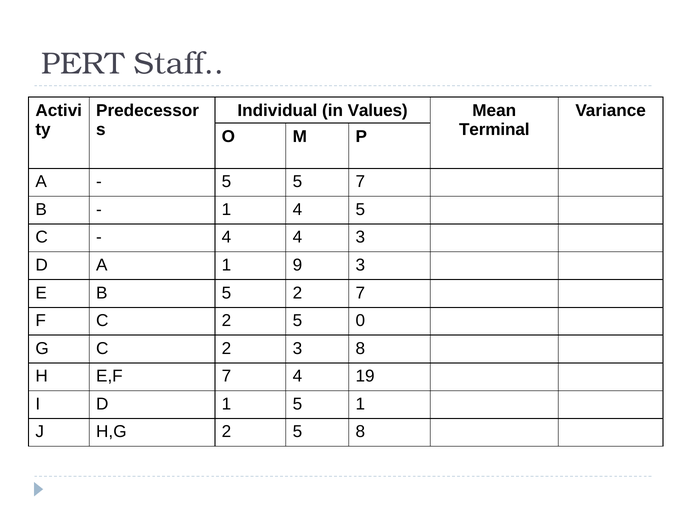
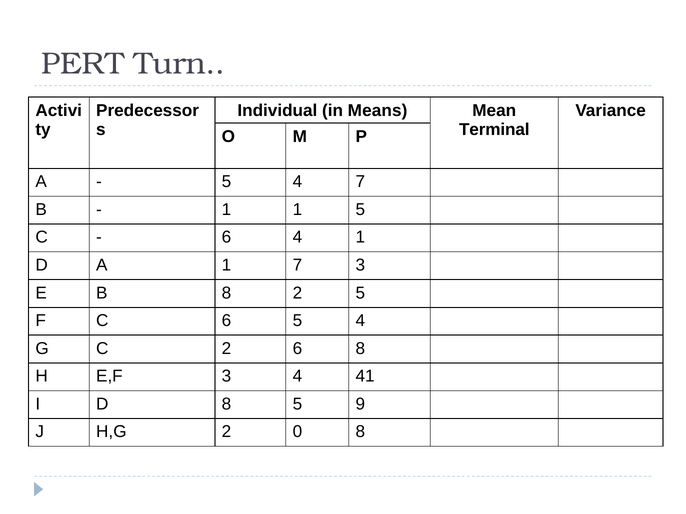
Staff: Staff -> Turn
Values: Values -> Means
5 at (297, 182): 5 -> 4
1 4: 4 -> 1
4 at (226, 238): 4 -> 6
4 3: 3 -> 1
1 9: 9 -> 7
B 5: 5 -> 8
2 7: 7 -> 5
F C 2: 2 -> 6
0 at (360, 321): 0 -> 4
2 3: 3 -> 6
E,F 7: 7 -> 3
19: 19 -> 41
D 1: 1 -> 8
5 1: 1 -> 9
H,G 2 5: 5 -> 0
